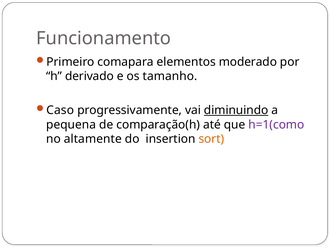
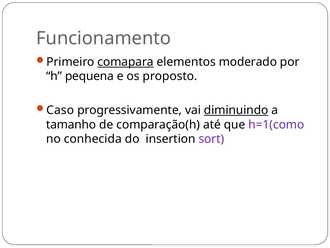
comapara underline: none -> present
derivado: derivado -> pequena
tamanho: tamanho -> proposto
pequena: pequena -> tamanho
altamente: altamente -> conhecida
sort colour: orange -> purple
